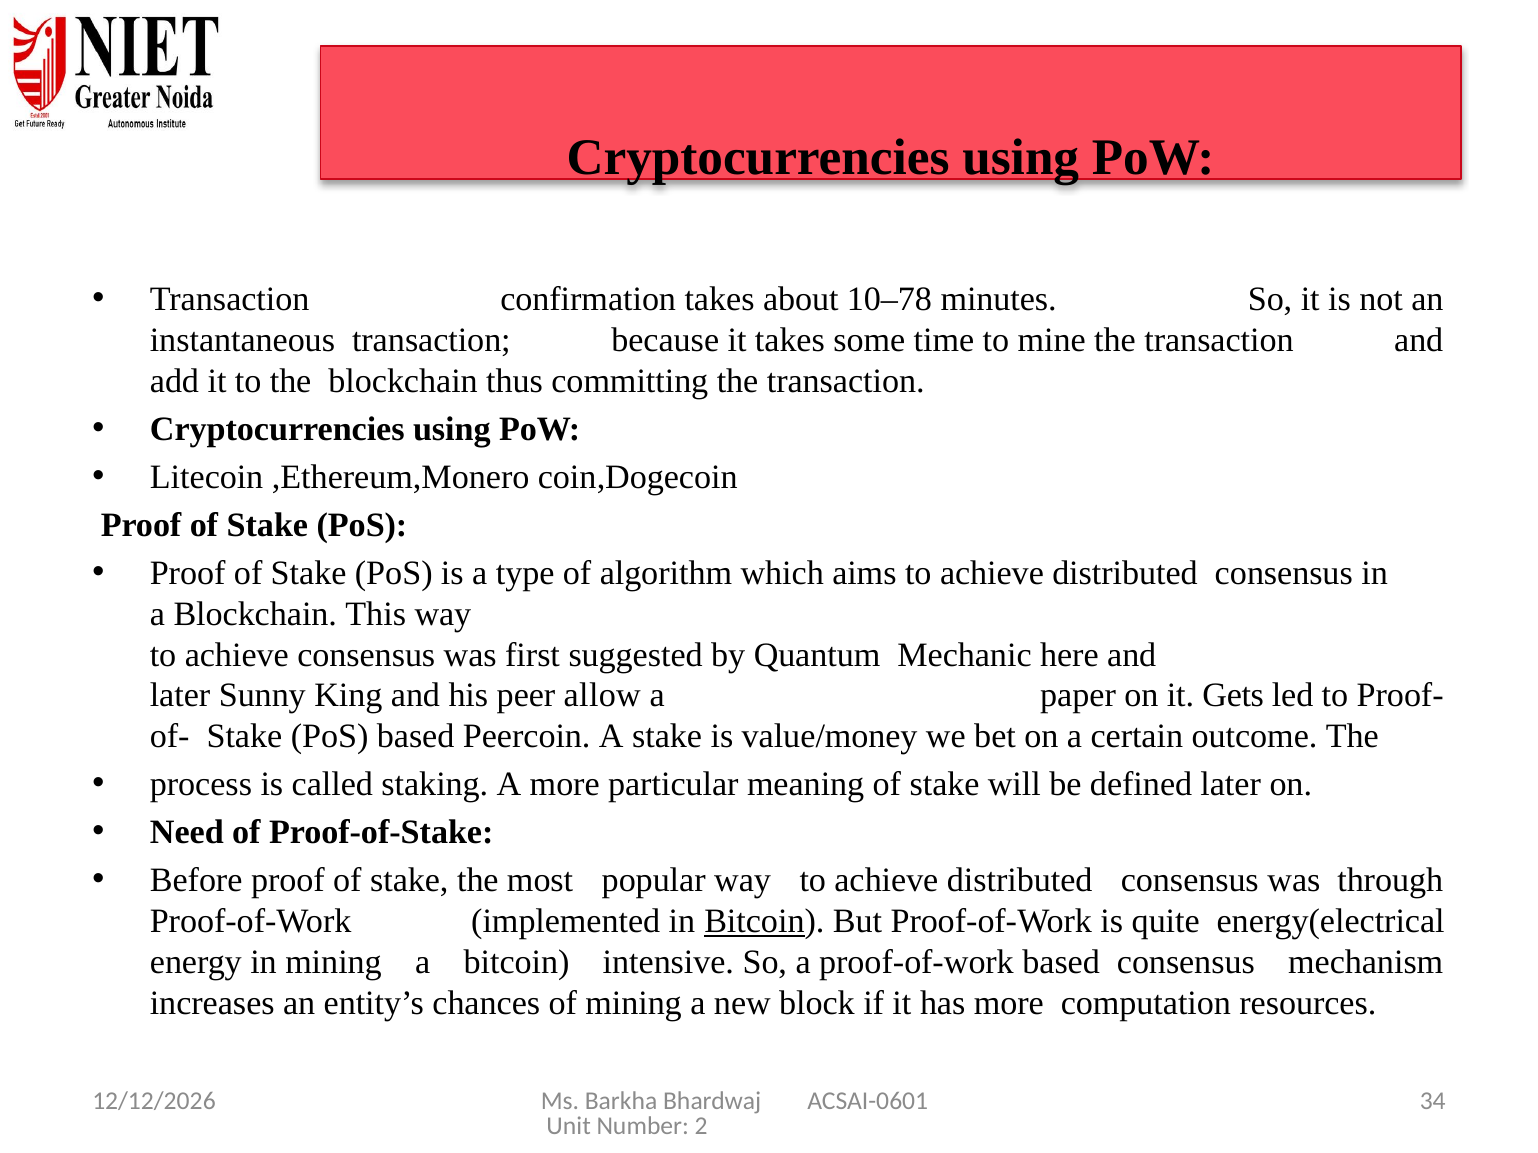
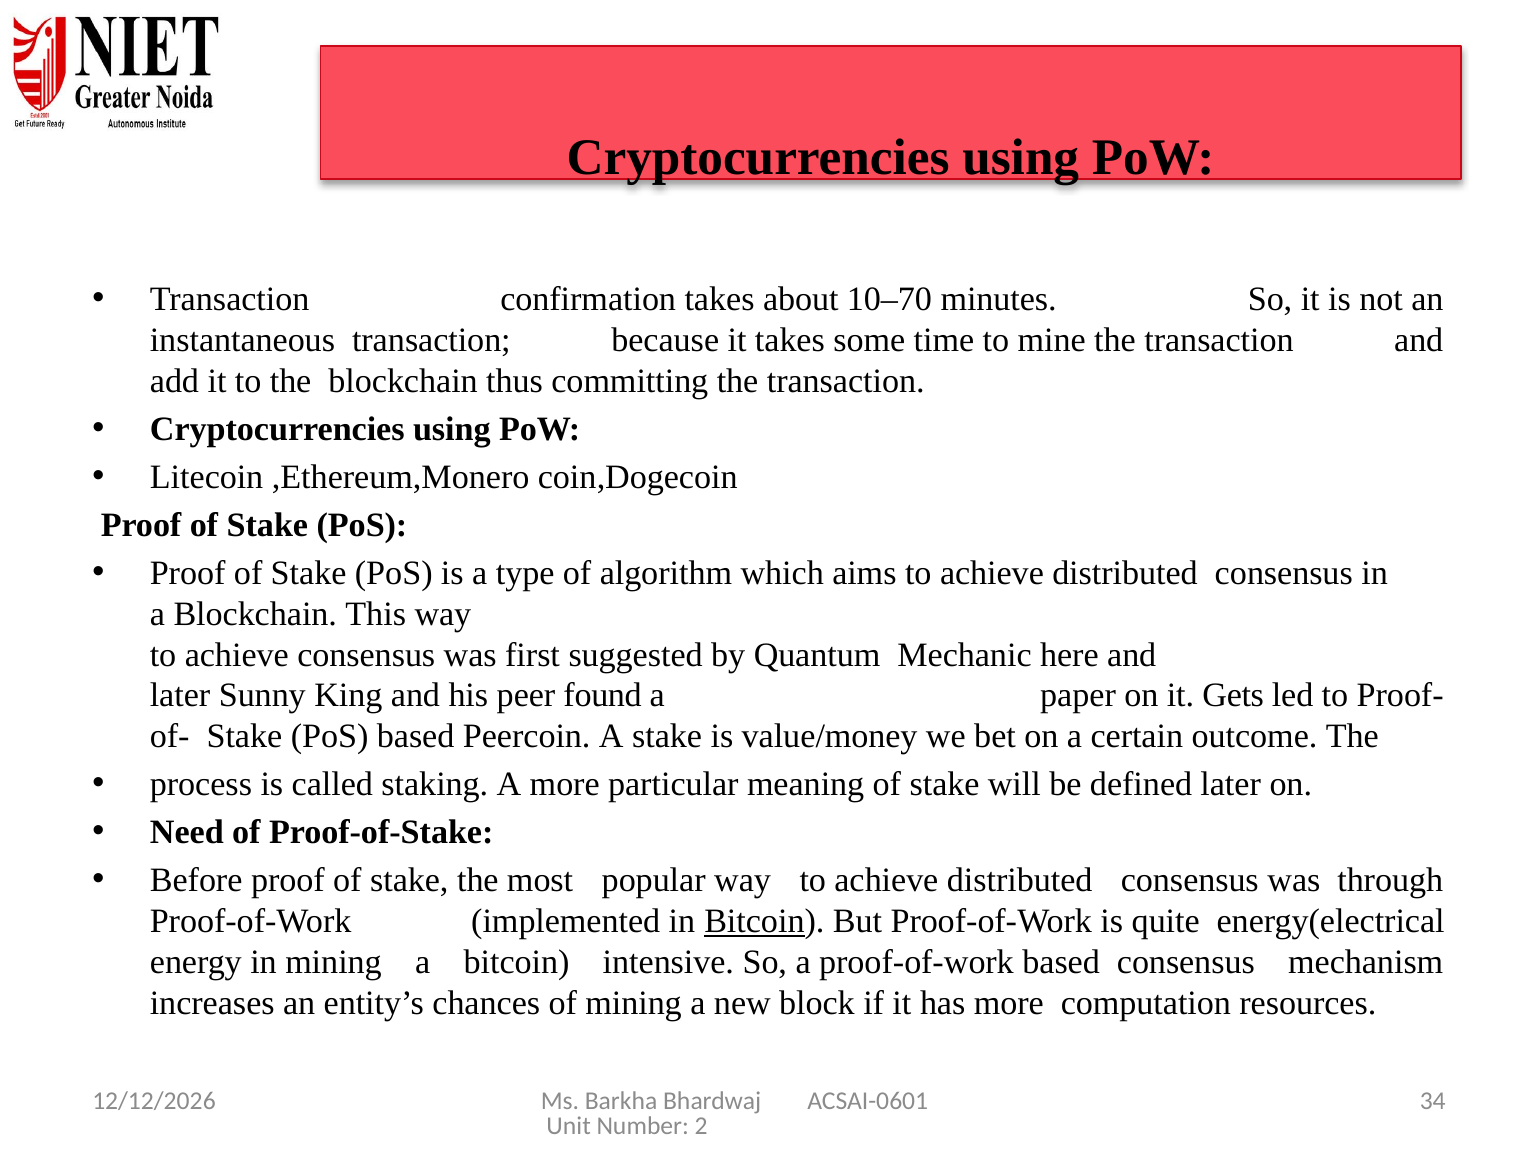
10–78: 10–78 -> 10–70
allow: allow -> found
